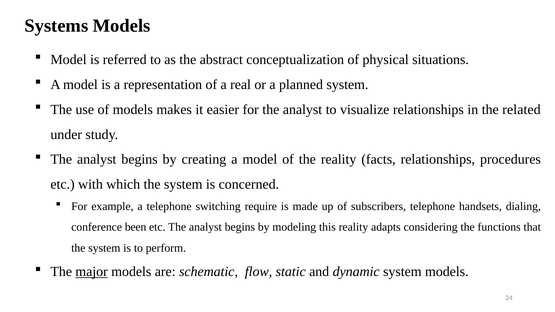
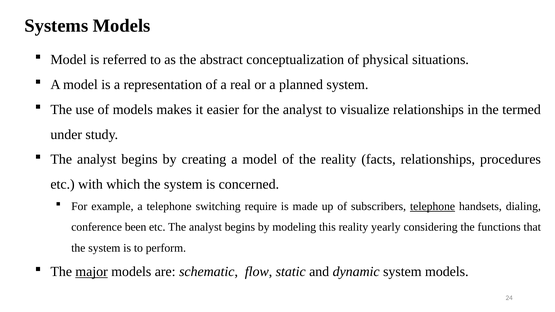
related: related -> termed
telephone at (433, 207) underline: none -> present
adapts: adapts -> yearly
